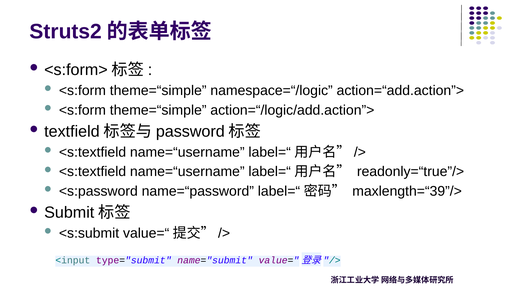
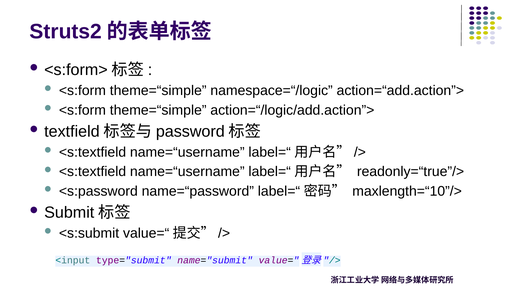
maxlength=“39”/>: maxlength=“39”/> -> maxlength=“10”/>
